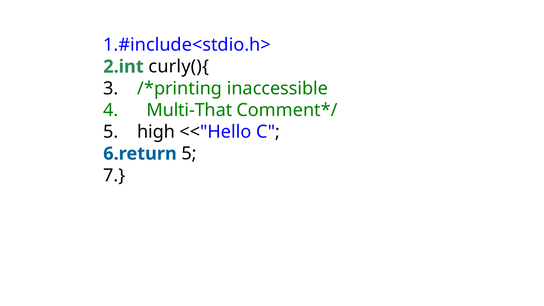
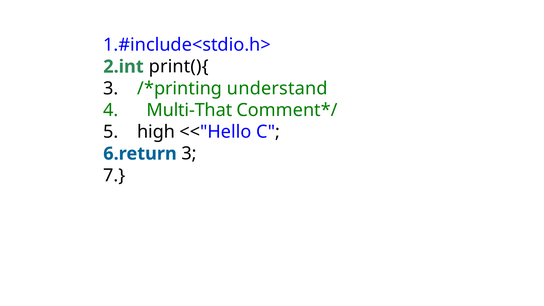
curly(){: curly(){ -> print(){
inaccessible: inaccessible -> understand
5 at (189, 154): 5 -> 3
